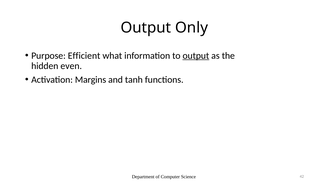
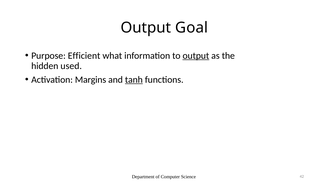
Only: Only -> Goal
even: even -> used
tanh underline: none -> present
